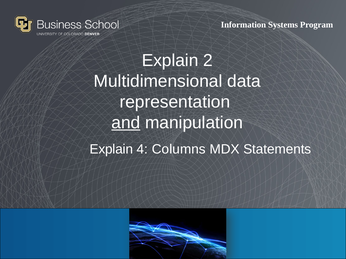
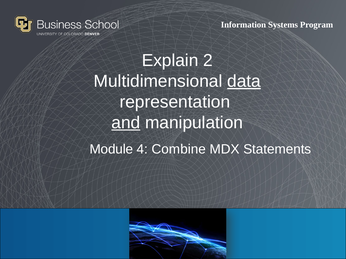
data underline: none -> present
Explain at (111, 149): Explain -> Module
Columns: Columns -> Combine
